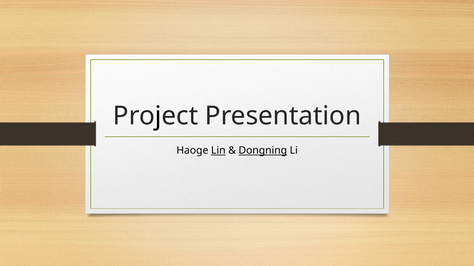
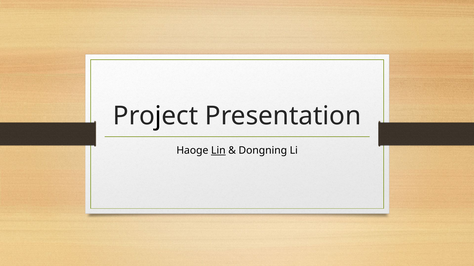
Dongning underline: present -> none
